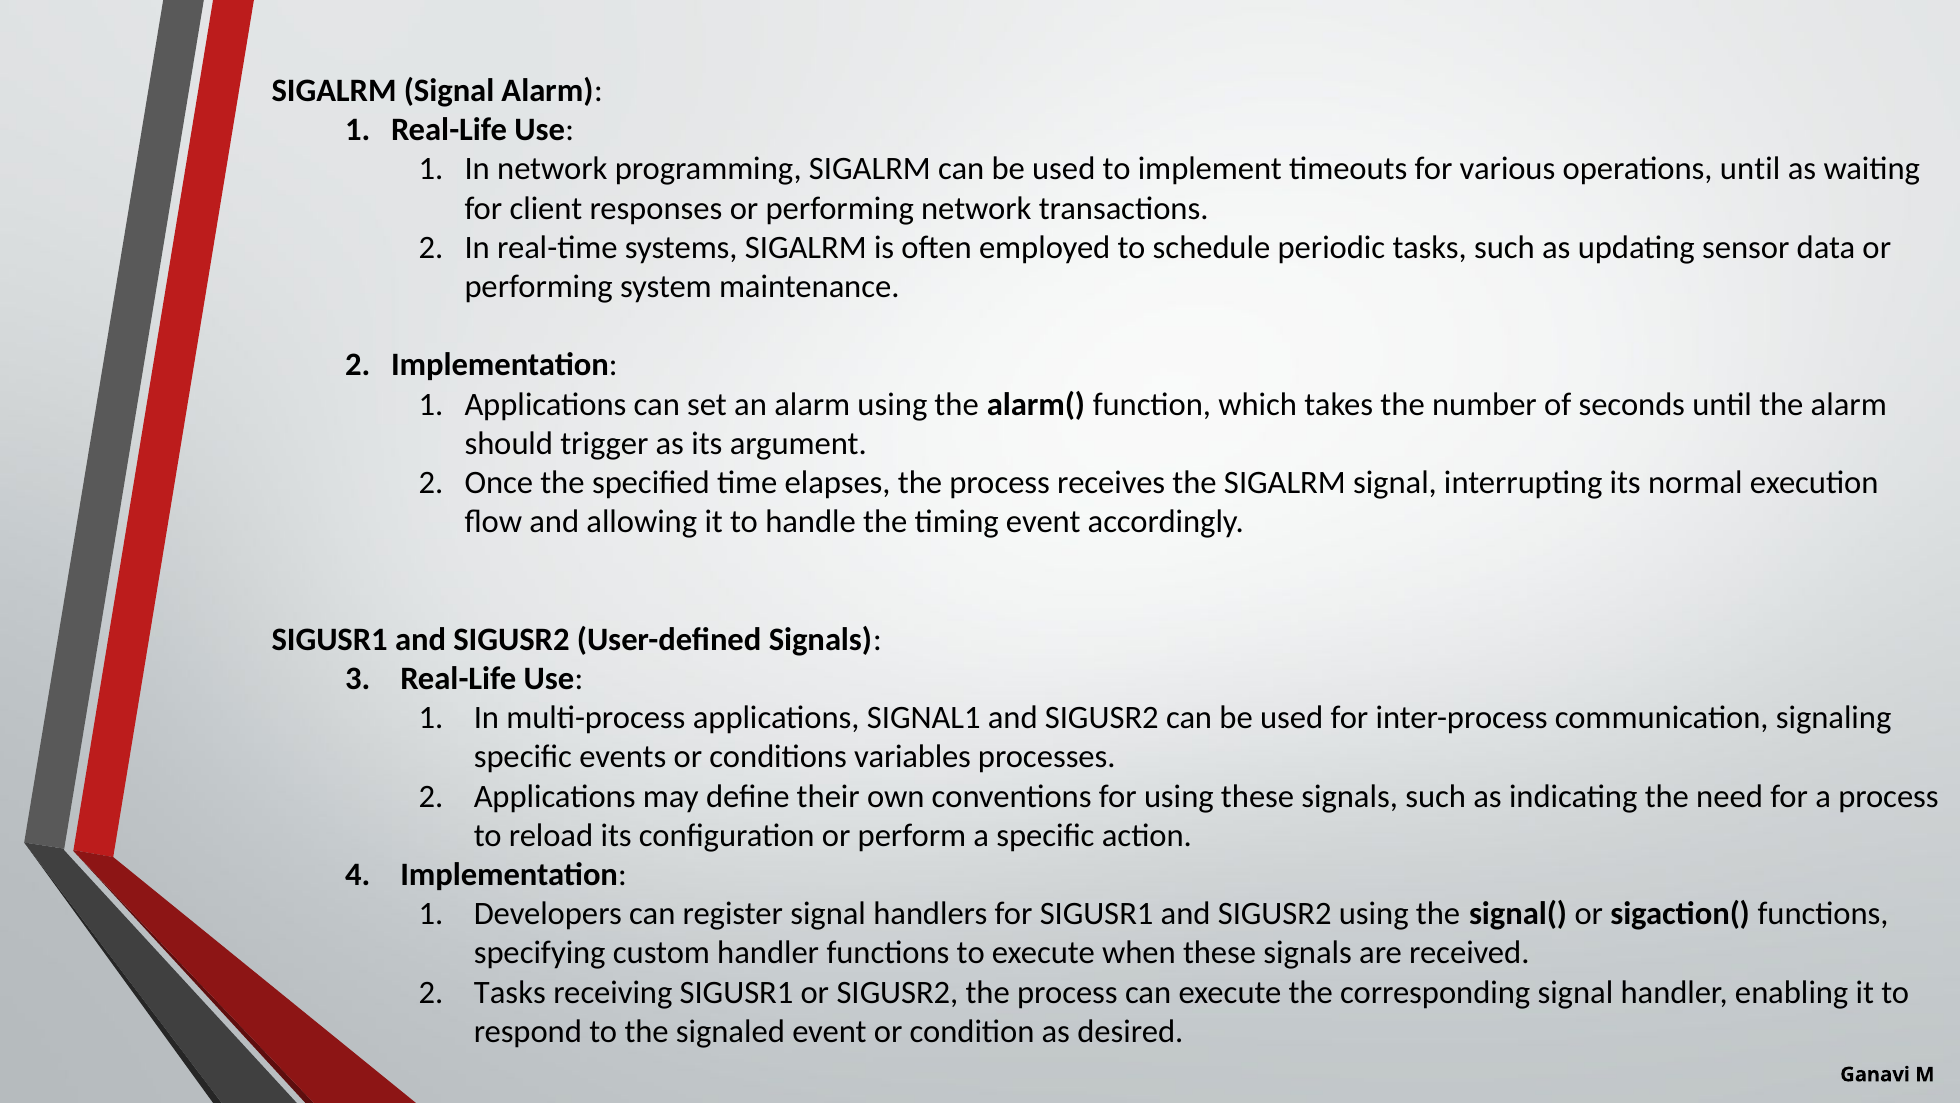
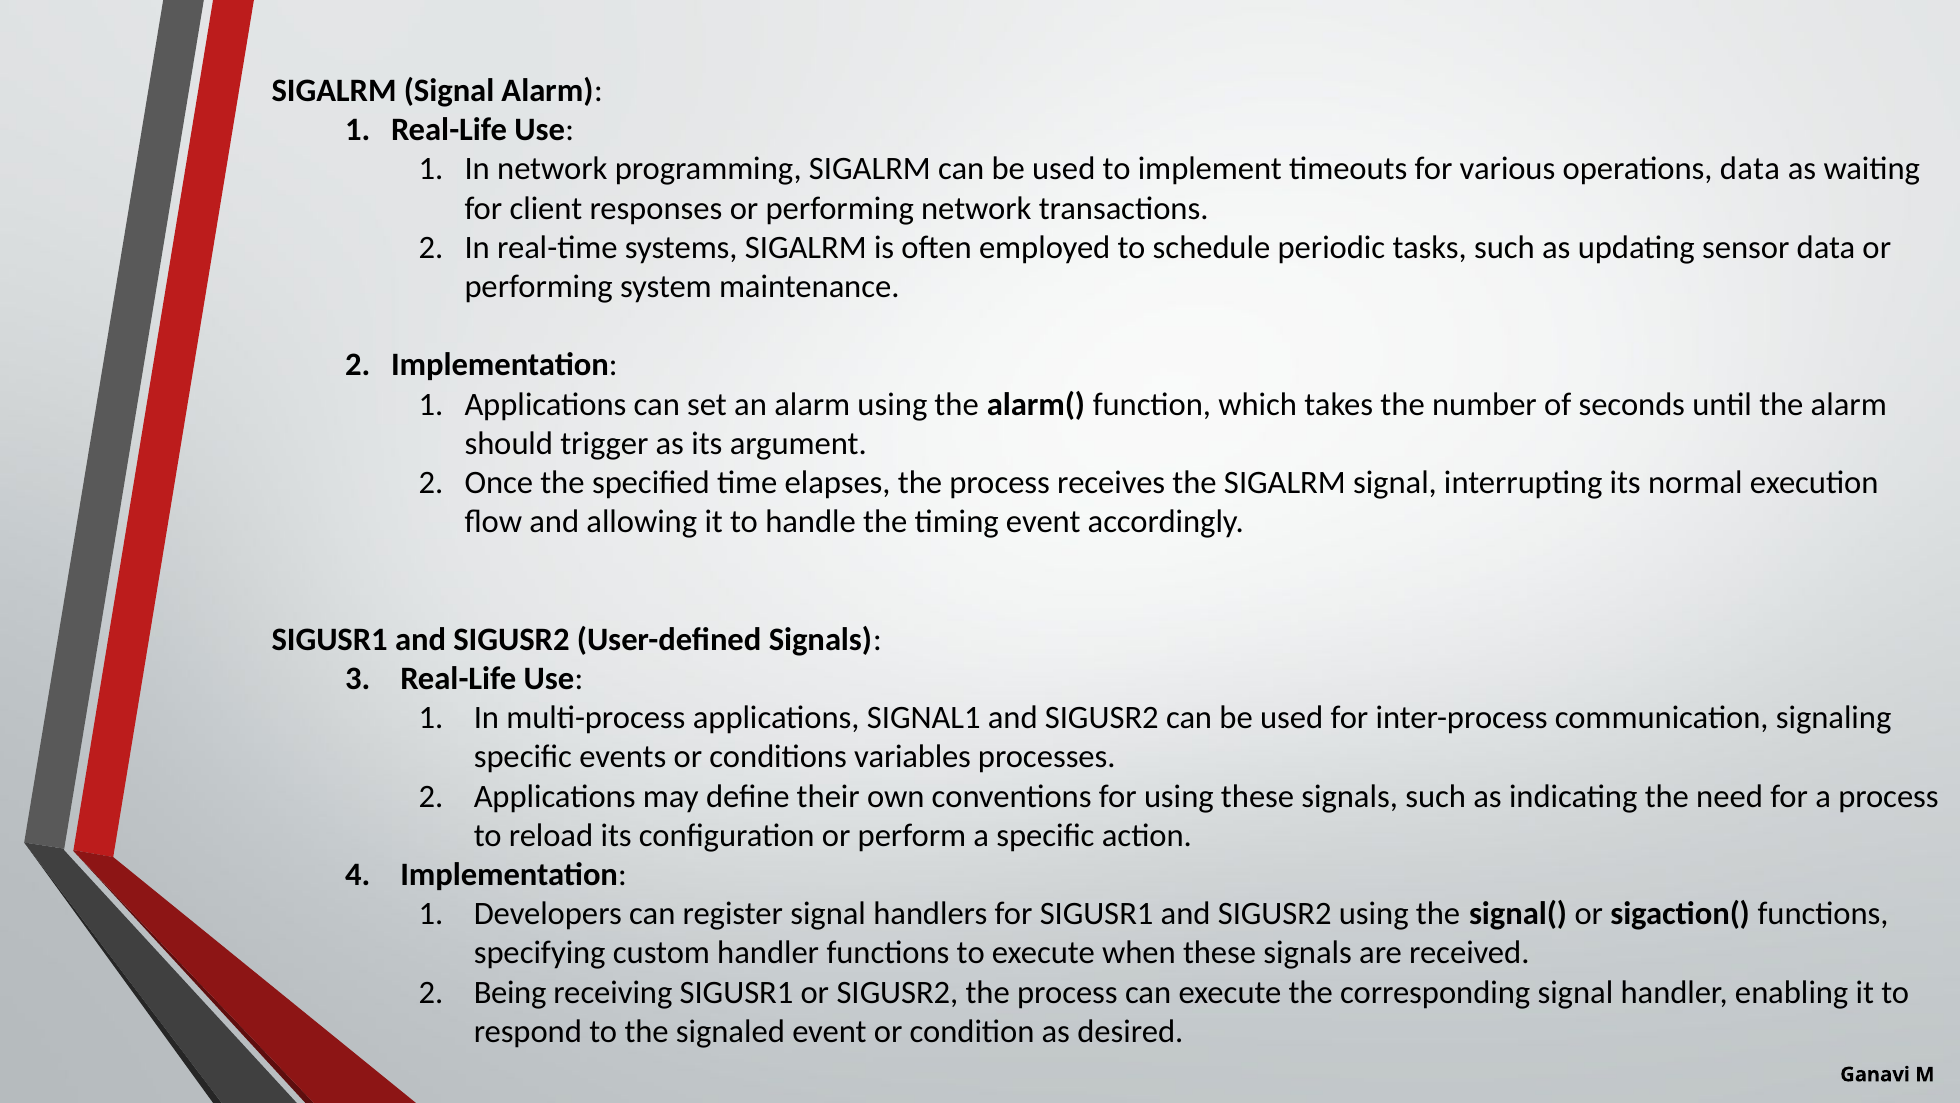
operations until: until -> data
Tasks at (510, 992): Tasks -> Being
